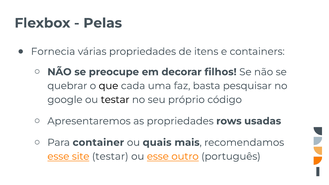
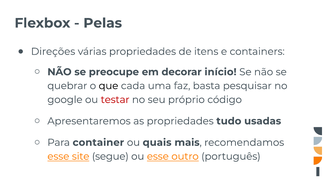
Fornecia: Fornecia -> Direções
filhos: filhos -> início
testar at (115, 100) colour: black -> red
rows: rows -> tudo
site testar: testar -> segue
